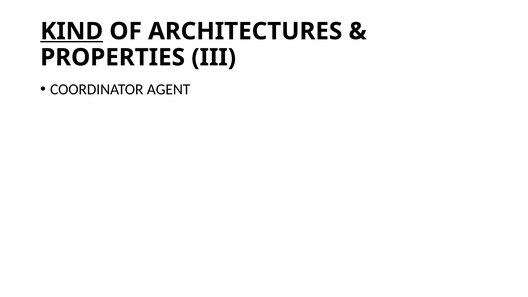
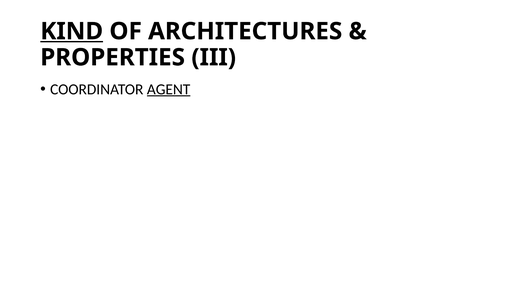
AGENT underline: none -> present
